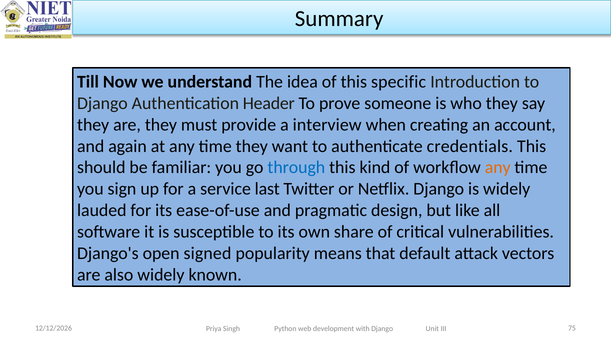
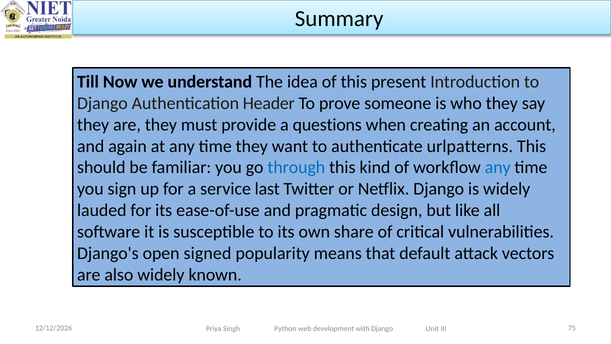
specific: specific -> present
interview: interview -> questions
credentials: credentials -> urlpatterns
any at (498, 167) colour: orange -> blue
